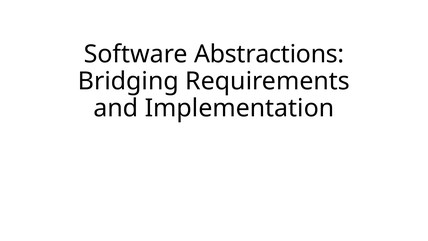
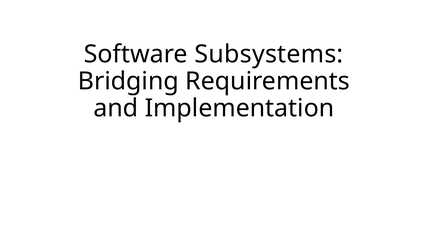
Abstractions: Abstractions -> Subsystems
